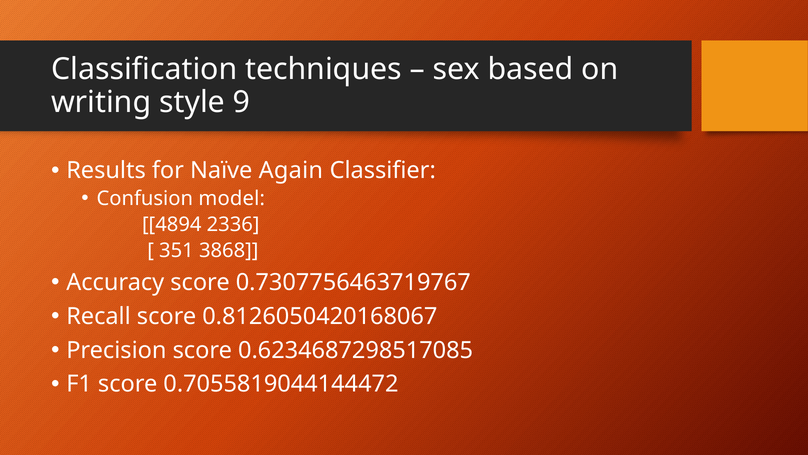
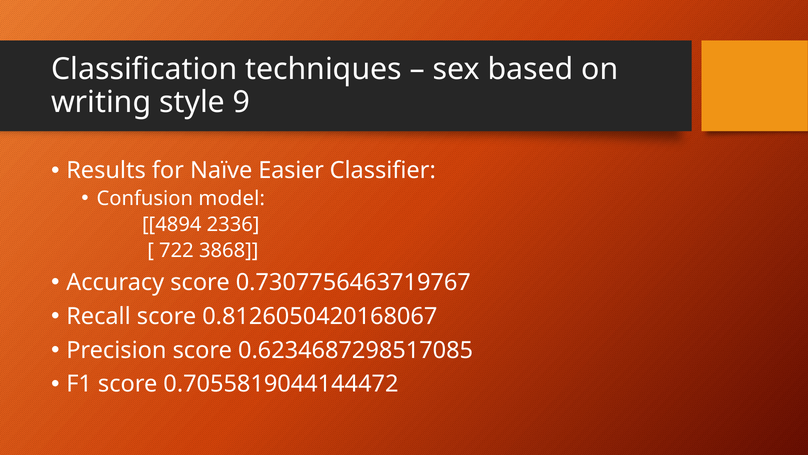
Again: Again -> Easier
351: 351 -> 722
